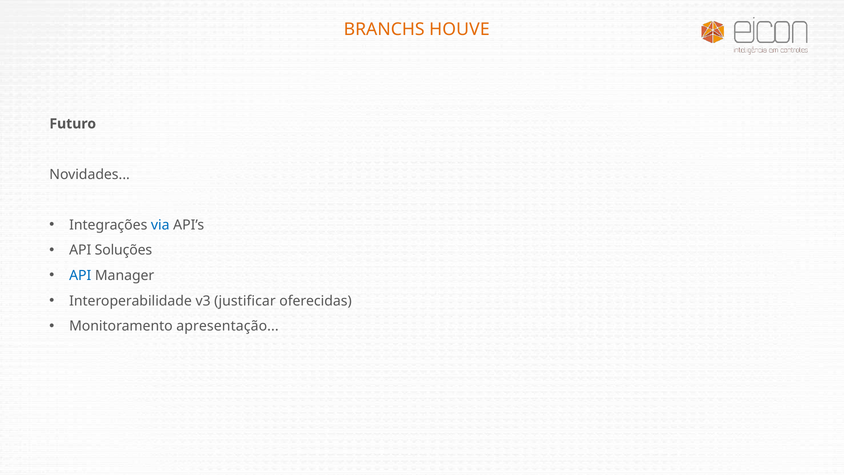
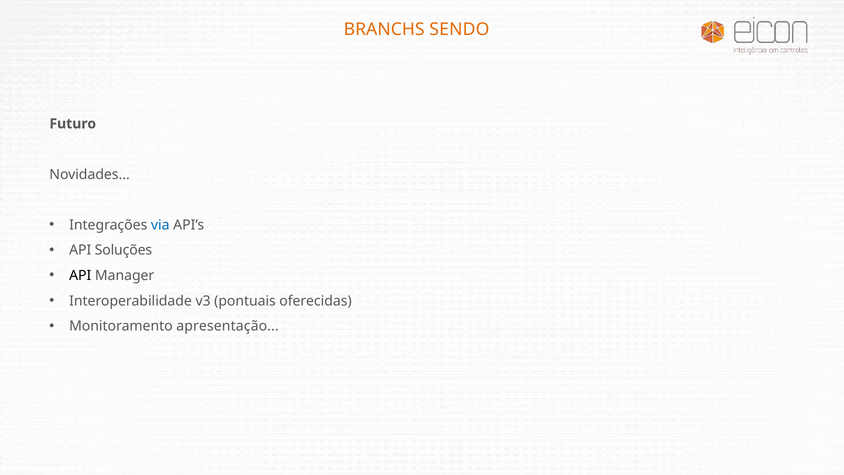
HOUVE: HOUVE -> SENDO
API at (80, 275) colour: blue -> black
justificar: justificar -> pontuais
